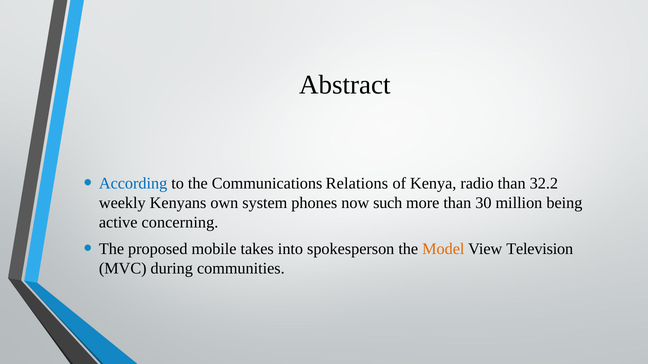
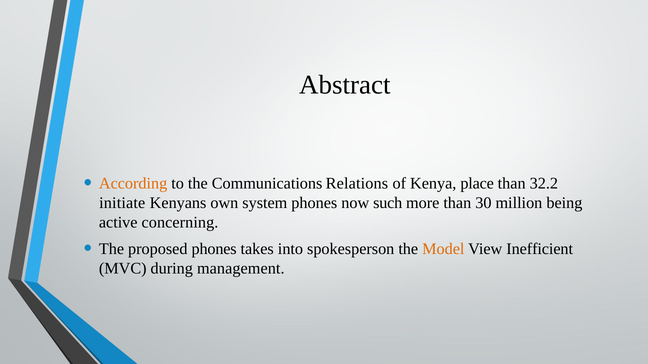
According colour: blue -> orange
radio: radio -> place
weekly: weekly -> initiate
proposed mobile: mobile -> phones
Television: Television -> Inefficient
communities: communities -> management
